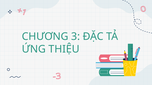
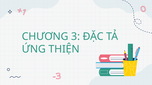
THIỆU: THIỆU -> THIỆN
